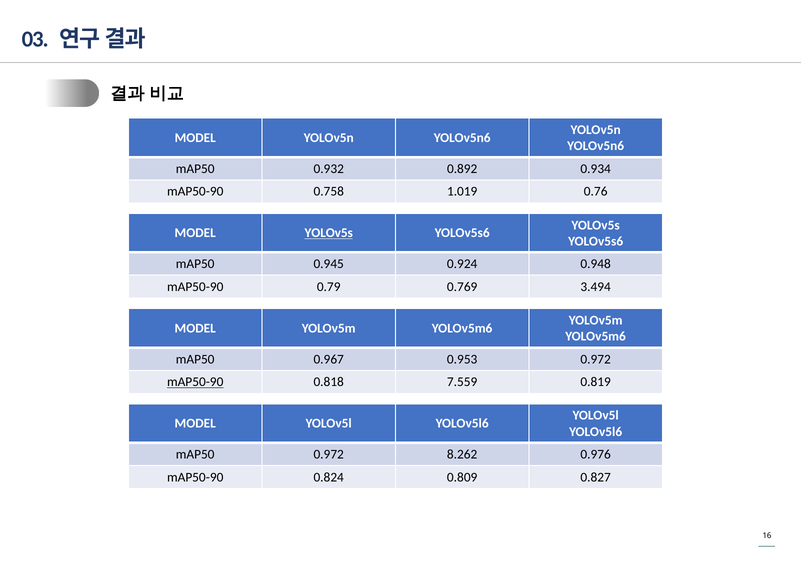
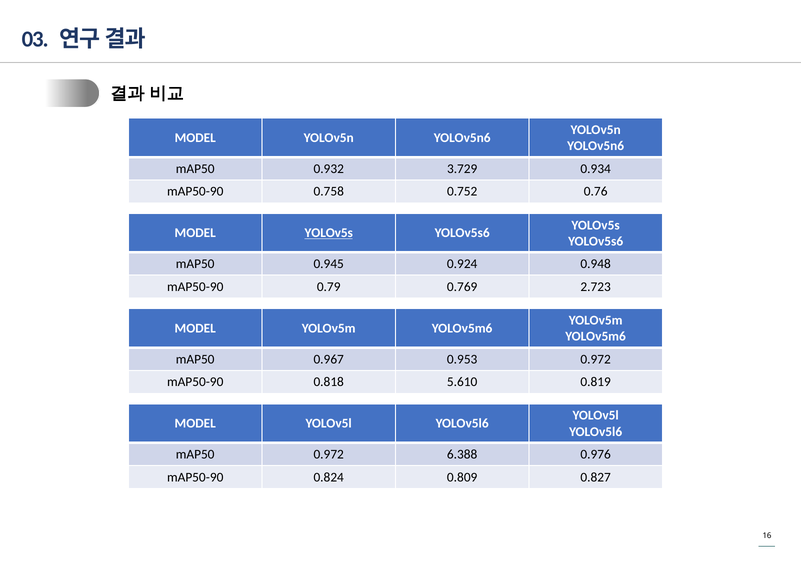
0.892: 0.892 -> 3.729
1.019: 1.019 -> 0.752
3.494: 3.494 -> 2.723
mAP50-90 at (195, 382) underline: present -> none
7.559: 7.559 -> 5.610
8.262: 8.262 -> 6.388
